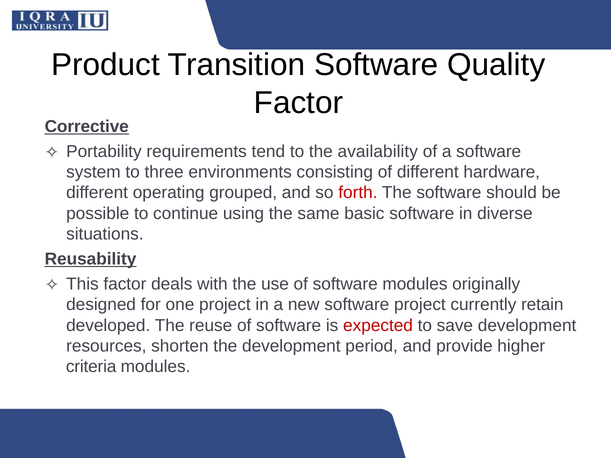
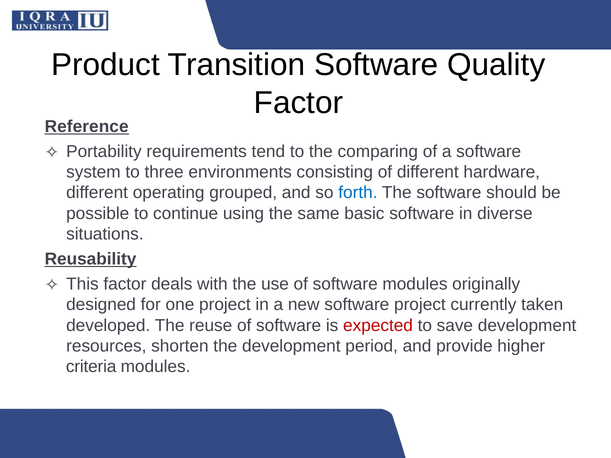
Corrective: Corrective -> Reference
availability: availability -> comparing
forth colour: red -> blue
retain: retain -> taken
